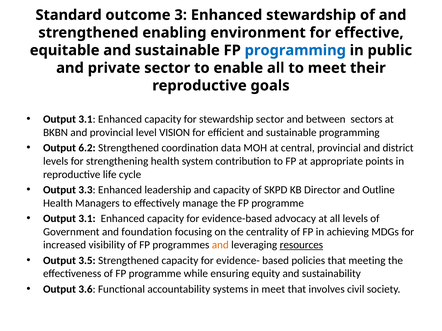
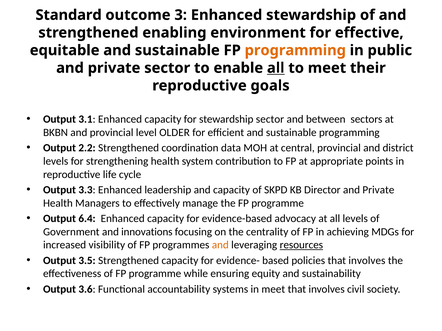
programming at (295, 50) colour: blue -> orange
all at (276, 68) underline: none -> present
VISION: VISION -> OLDER
6.2: 6.2 -> 2.2
Director and Outline: Outline -> Private
3.1 at (87, 219): 3.1 -> 6.4
foundation: foundation -> innovations
policies that meeting: meeting -> involves
